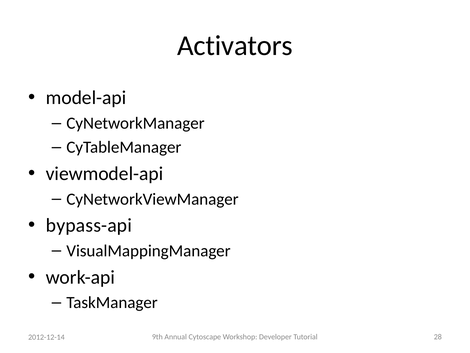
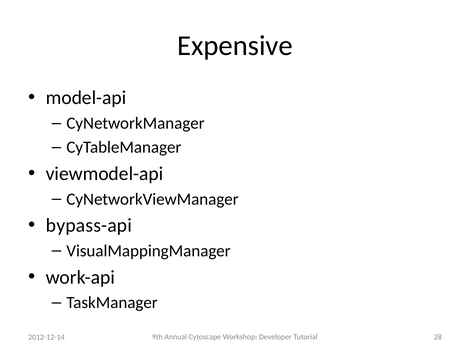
Activators: Activators -> Expensive
